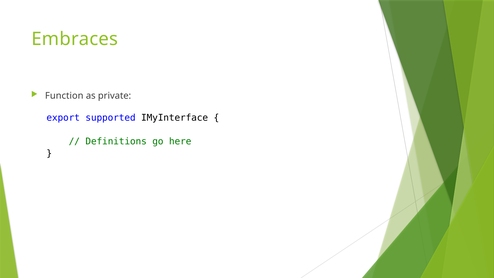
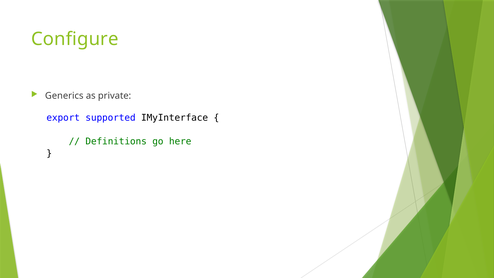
Embraces: Embraces -> Configure
Function: Function -> Generics
